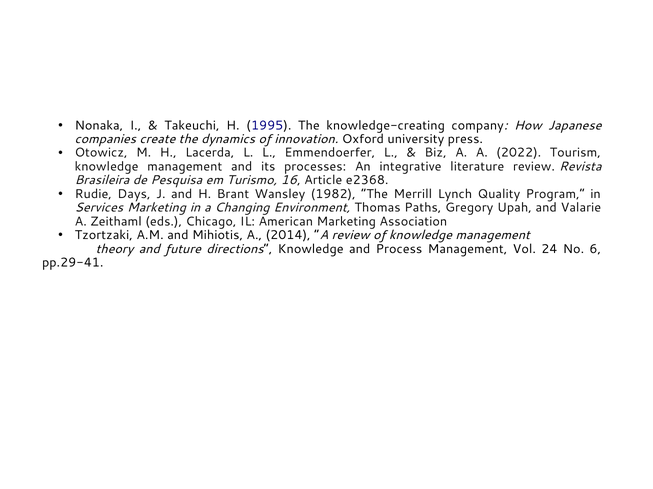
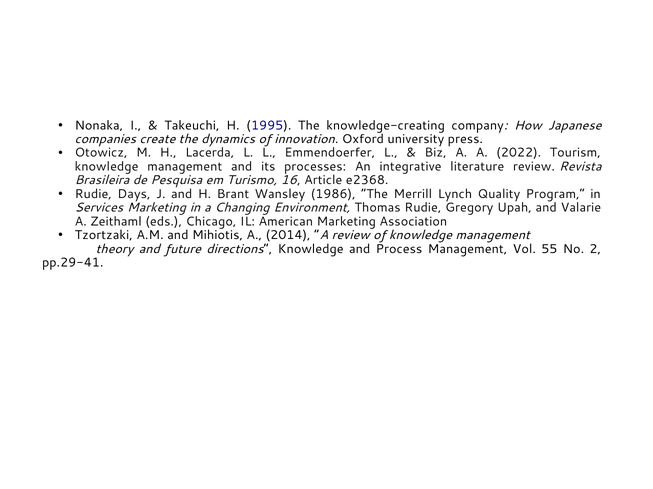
1982: 1982 -> 1986
Thomas Paths: Paths -> Rudie
24: 24 -> 55
6: 6 -> 2
